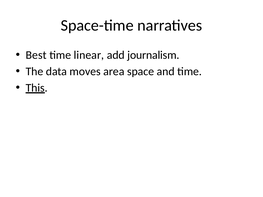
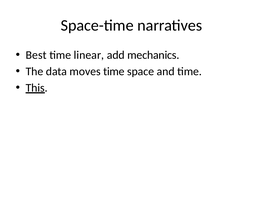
journalism: journalism -> mechanics
moves area: area -> time
